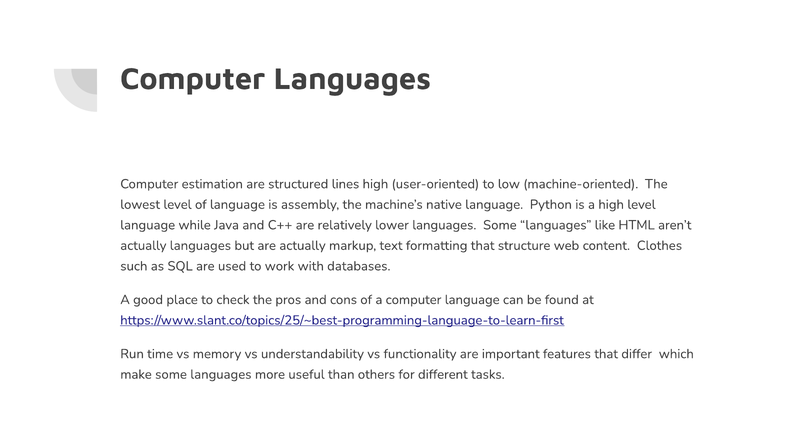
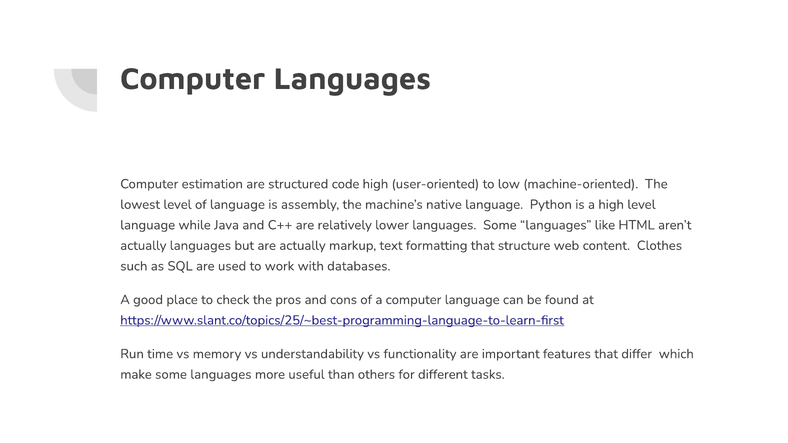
lines: lines -> code
